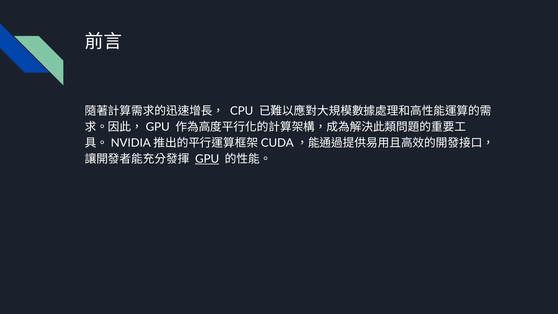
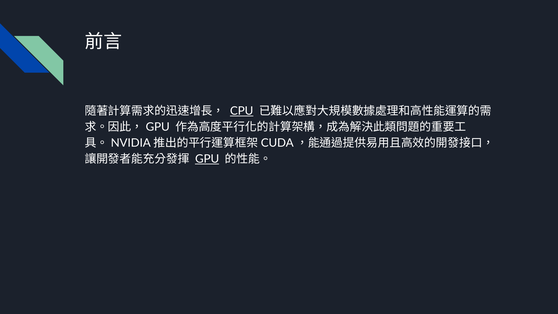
CPU underline: none -> present
